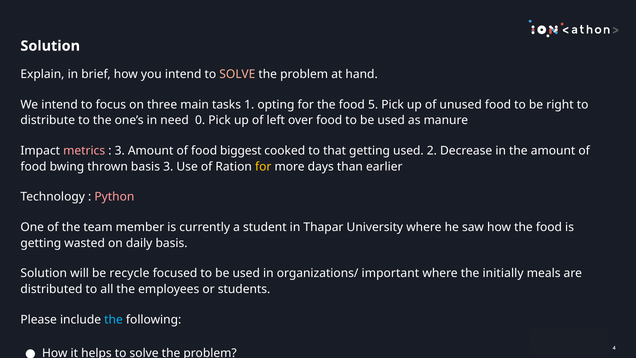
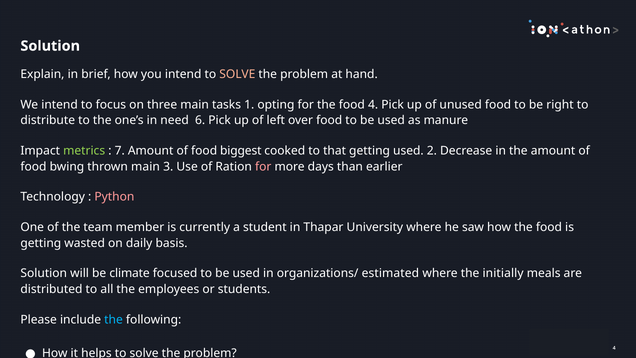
5: 5 -> 4
0: 0 -> 6
metrics at (84, 151) colour: pink -> light green
3 at (120, 151): 3 -> 7
thrown basis: basis -> main
for at (263, 166) colour: yellow -> pink
recycle: recycle -> climate
important: important -> estimated
